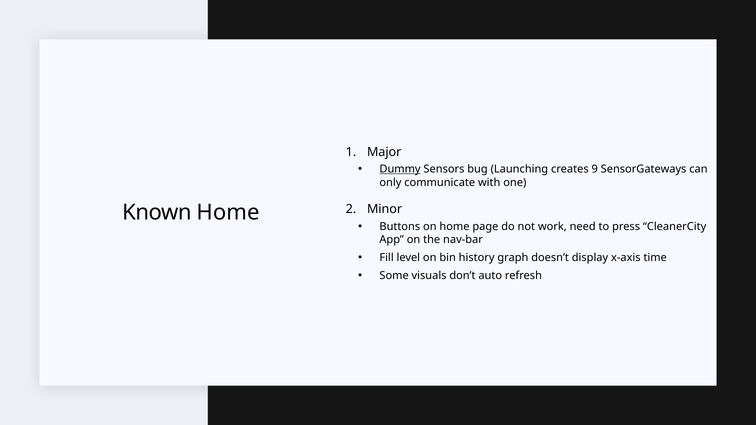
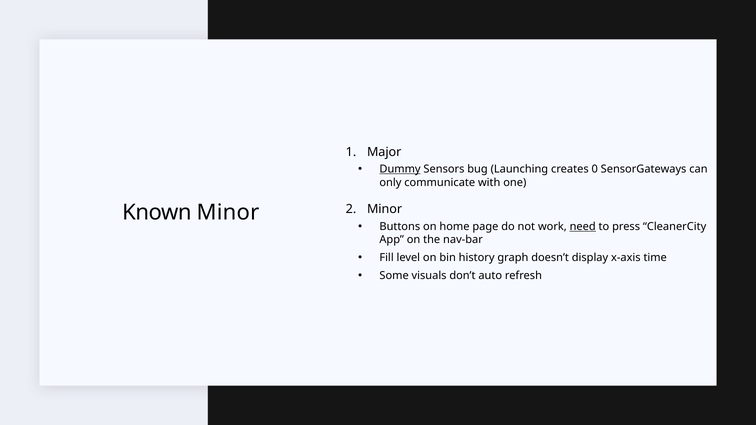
9: 9 -> 0
Known Home: Home -> Minor
need underline: none -> present
